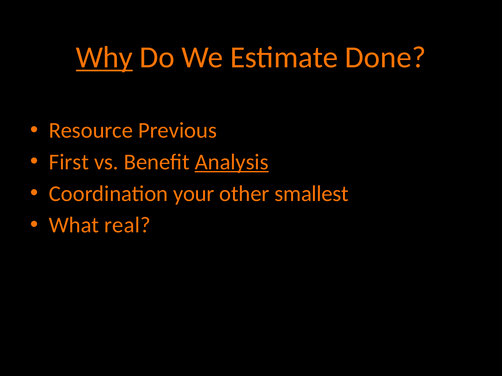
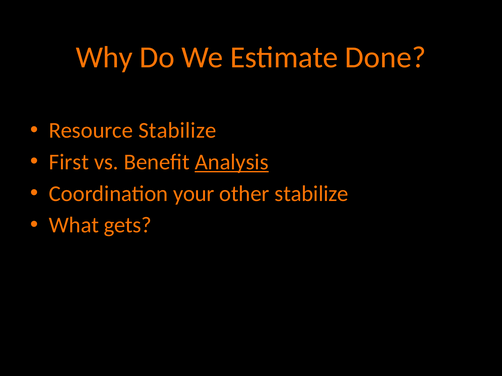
Why underline: present -> none
Resource Previous: Previous -> Stabilize
other smallest: smallest -> stabilize
real: real -> gets
